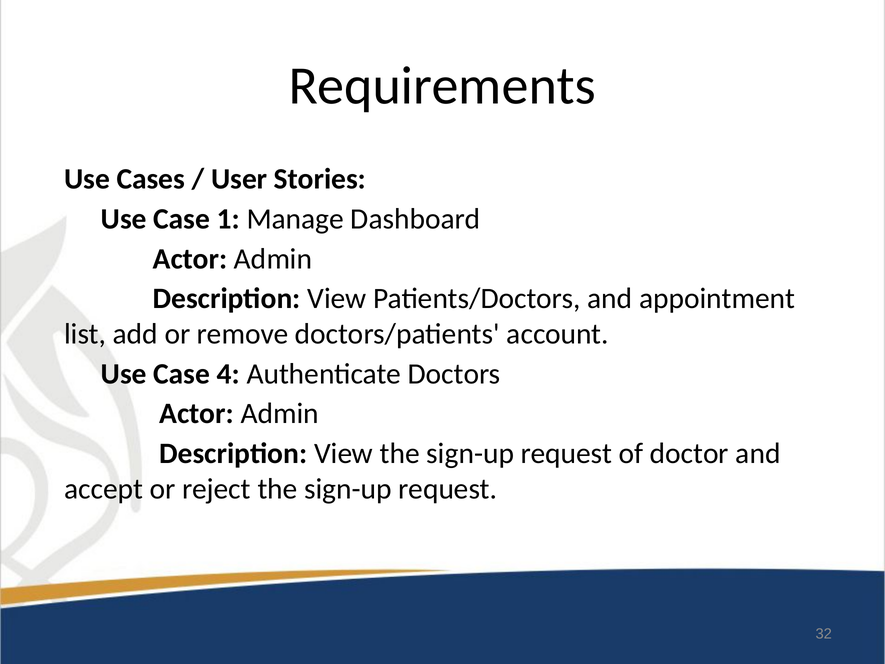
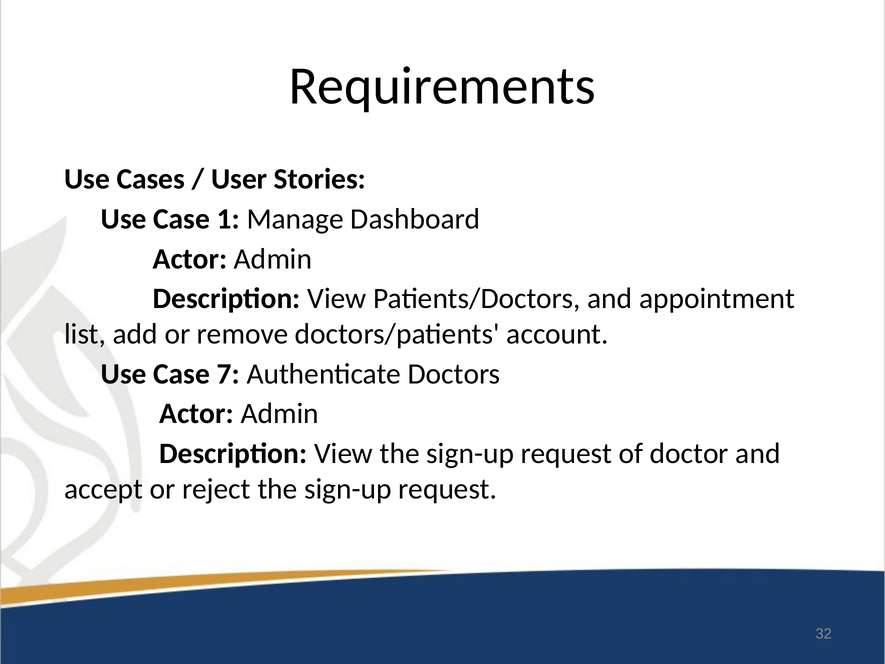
4: 4 -> 7
